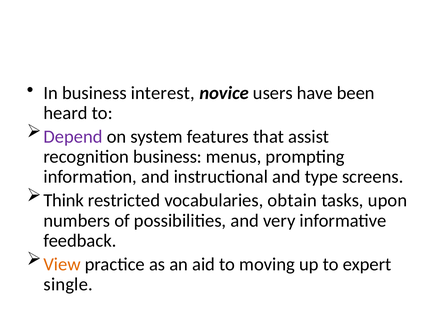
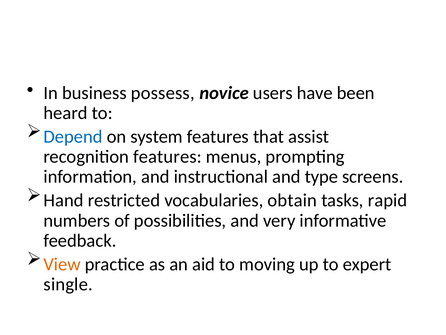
interest: interest -> possess
Depend colour: purple -> blue
recognition business: business -> features
Think: Think -> Hand
upon: upon -> rapid
